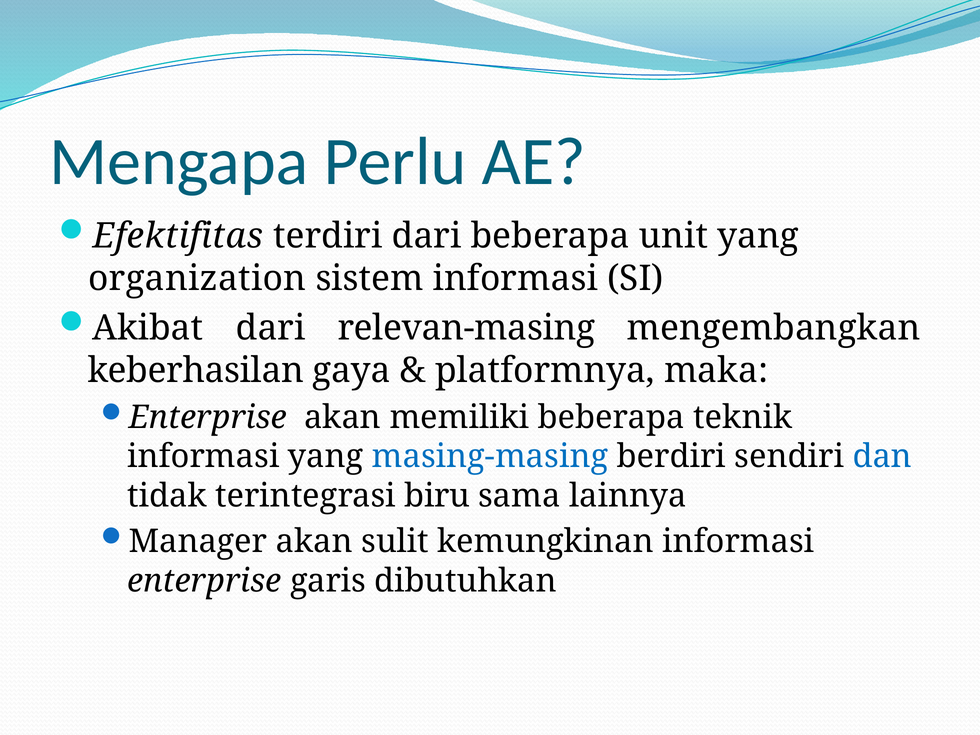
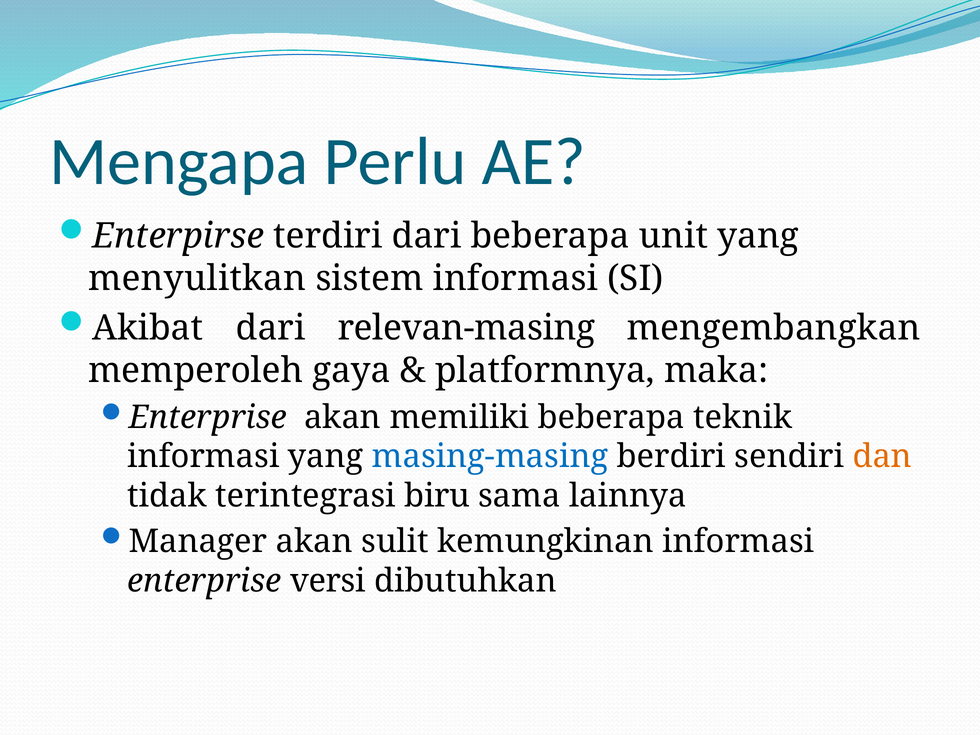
Efektifitas: Efektifitas -> Enterpirse
organization: organization -> menyulitkan
keberhasilan: keberhasilan -> memperoleh
dan colour: blue -> orange
garis: garis -> versi
